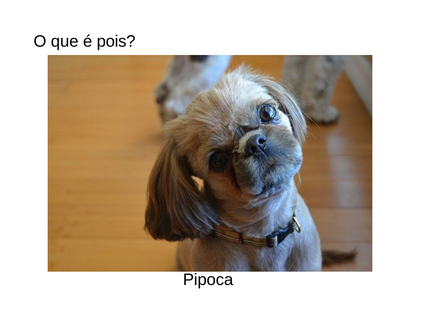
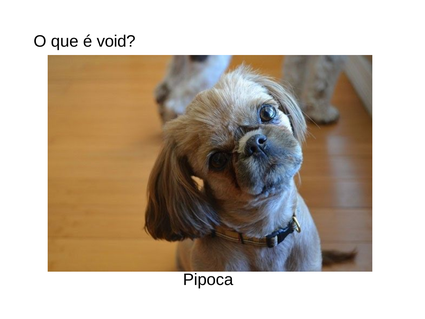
pois: pois -> void
